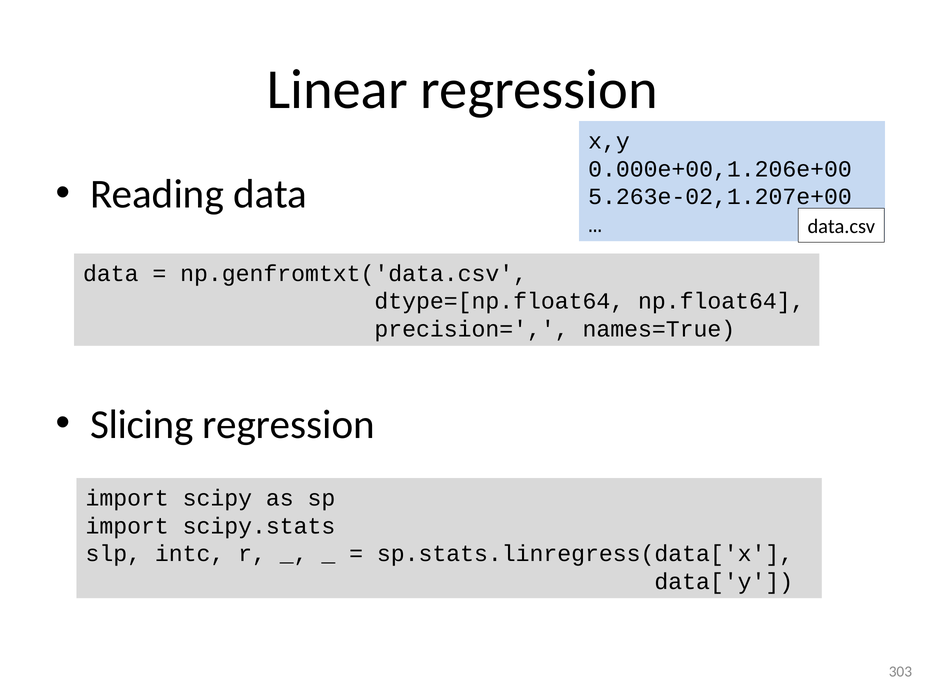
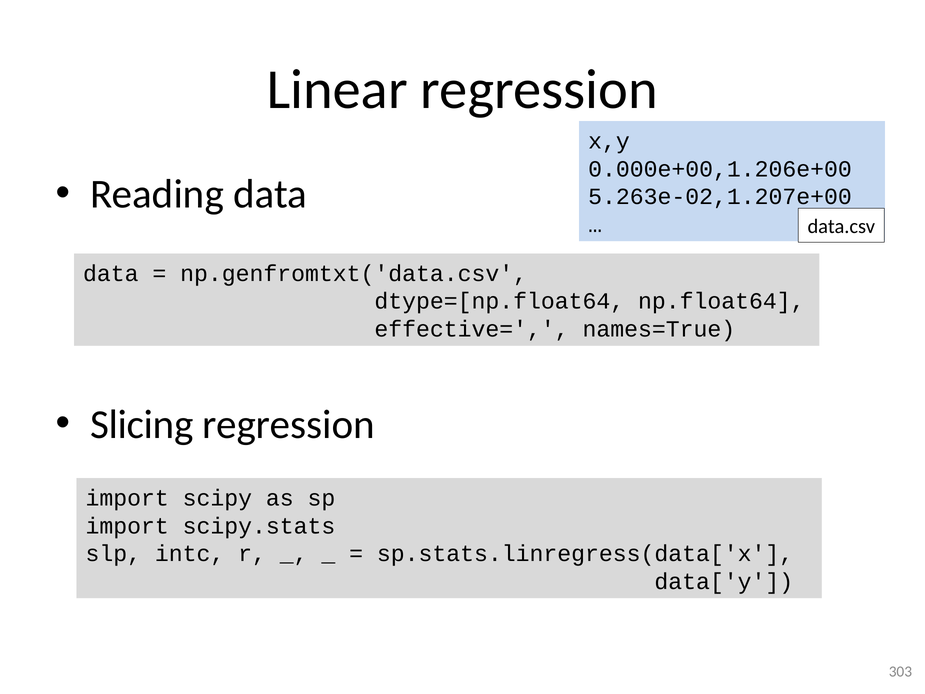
precision=: precision= -> effective=
